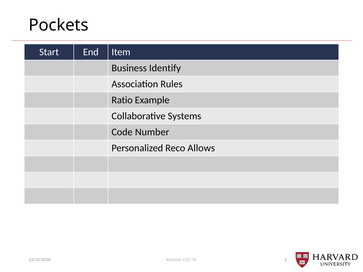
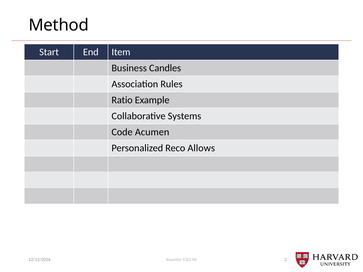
Pockets: Pockets -> Method
Identify: Identify -> Candles
Number: Number -> Acumen
